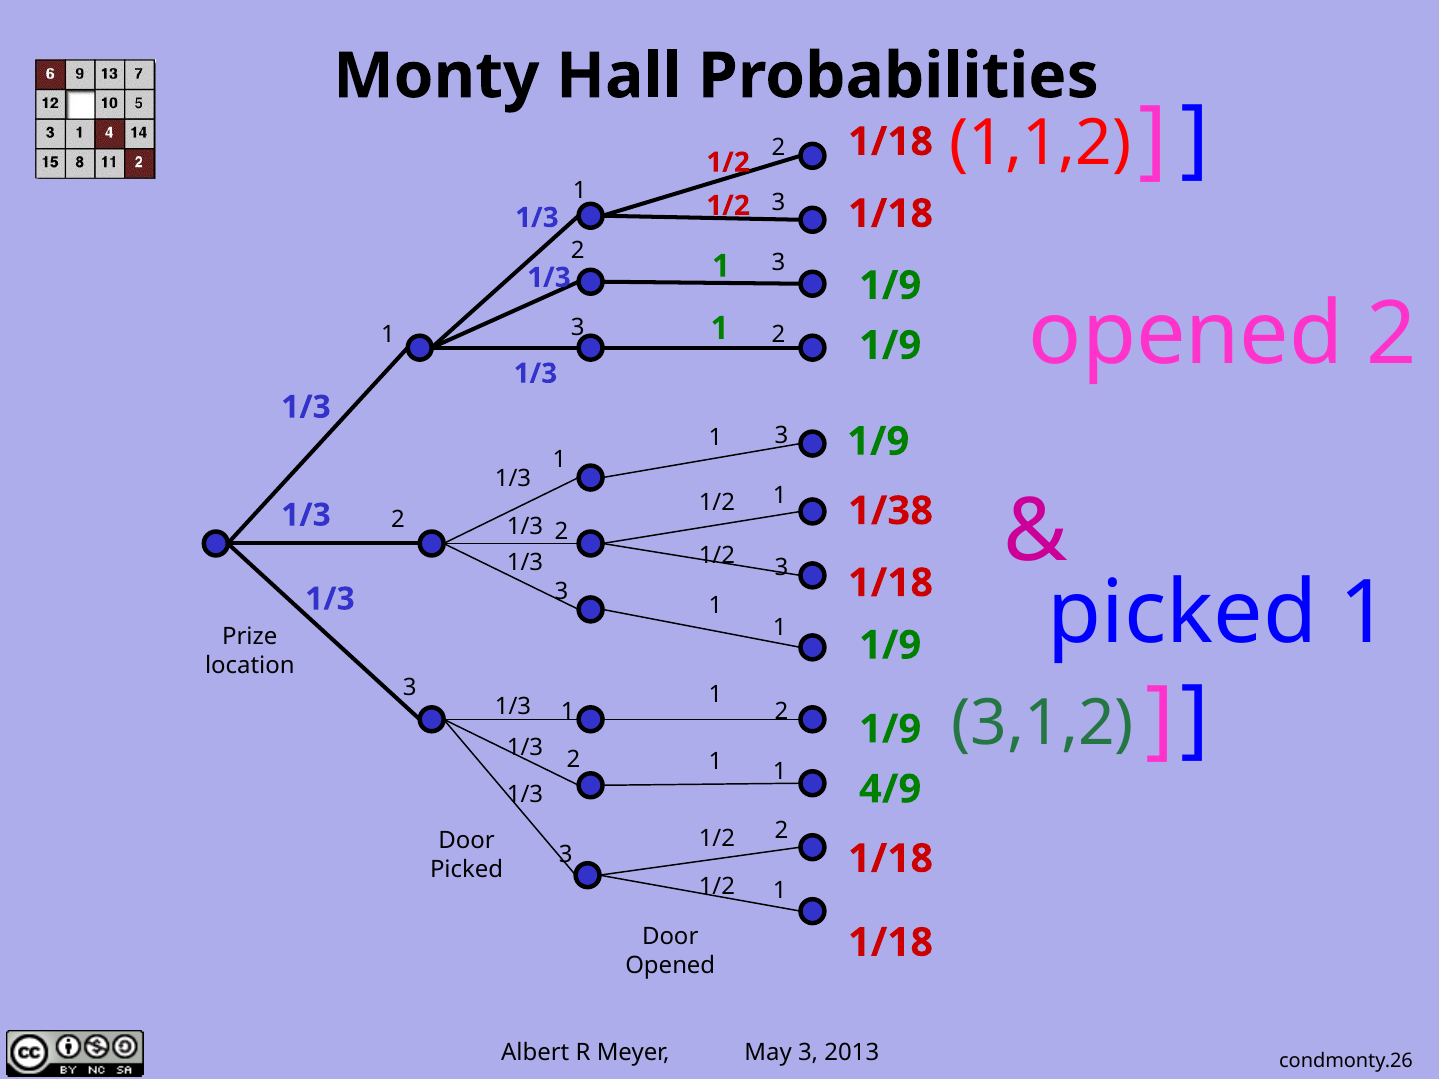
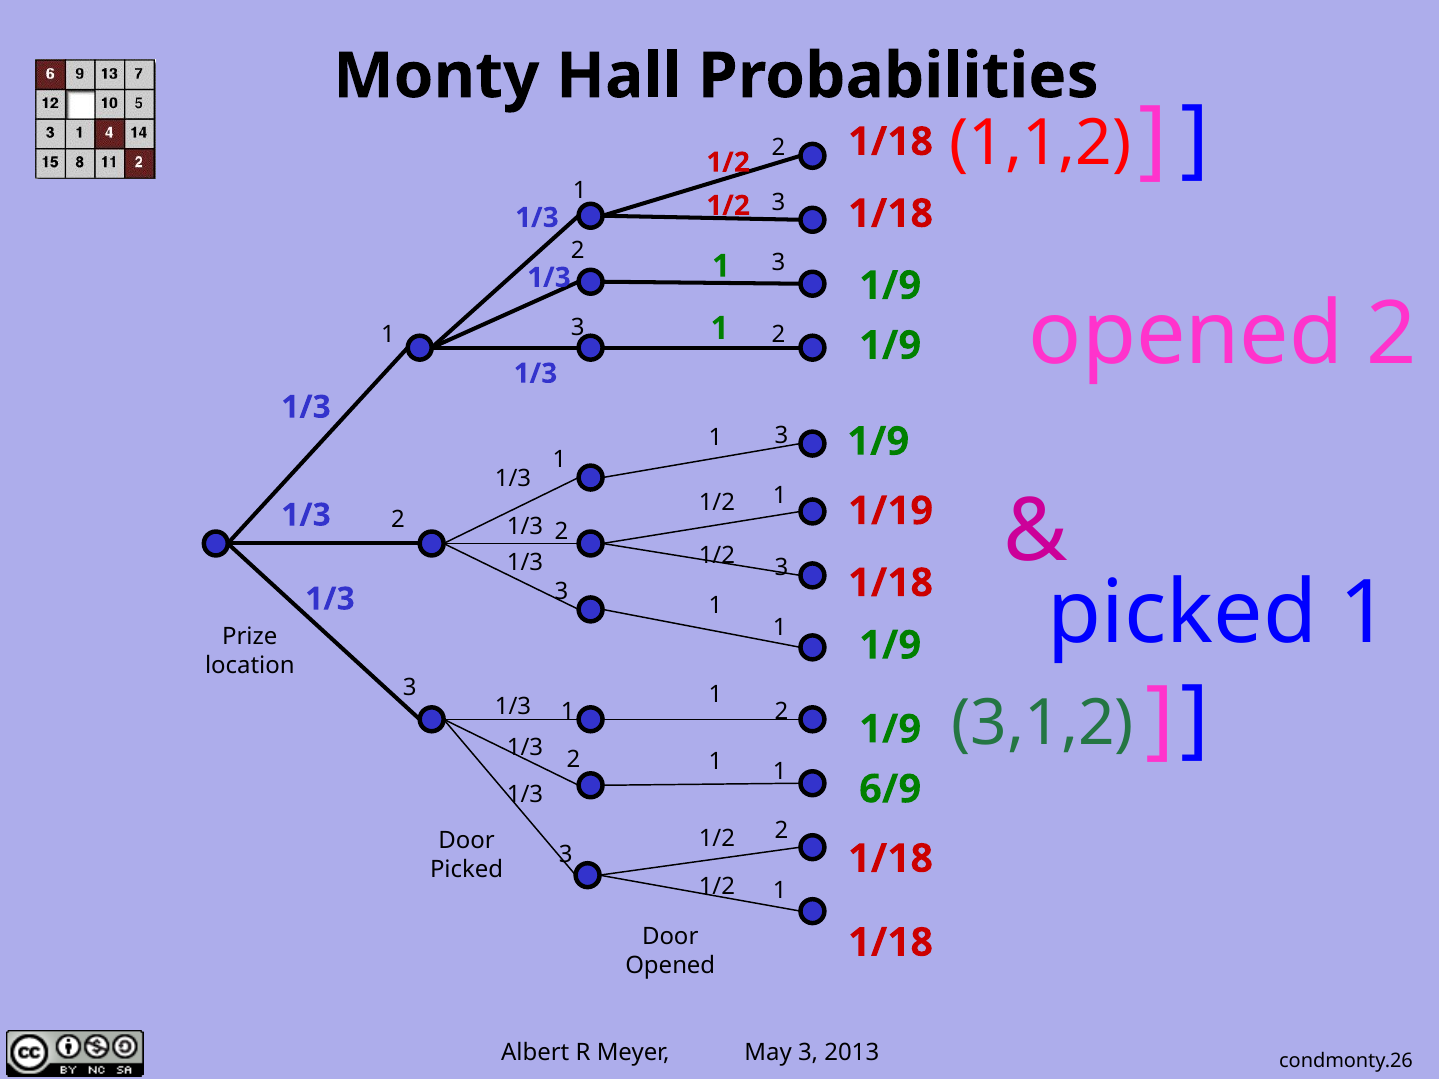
1/38: 1/38 -> 1/19
4/9: 4/9 -> 6/9
